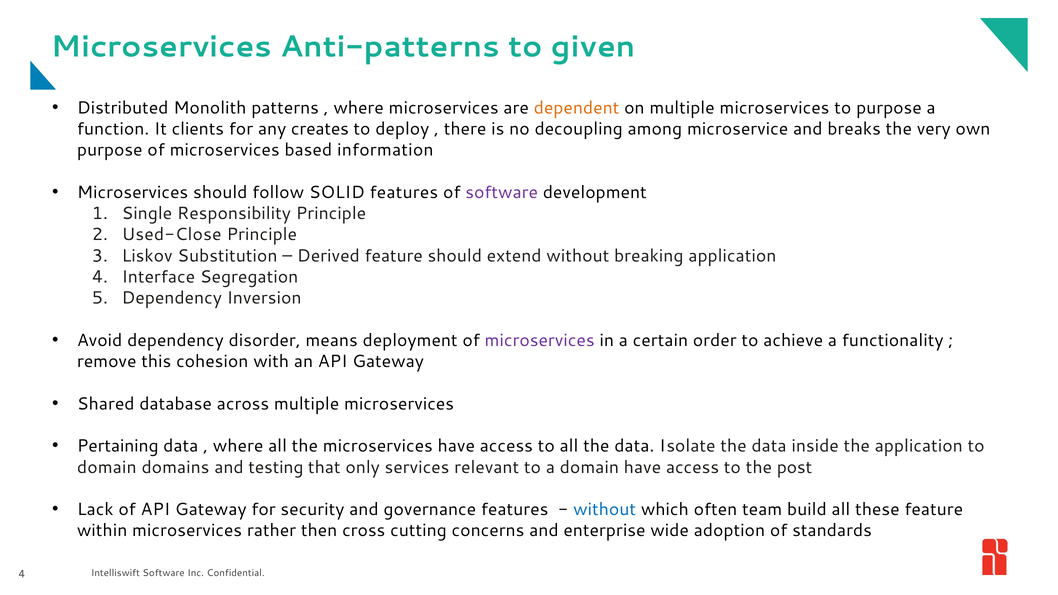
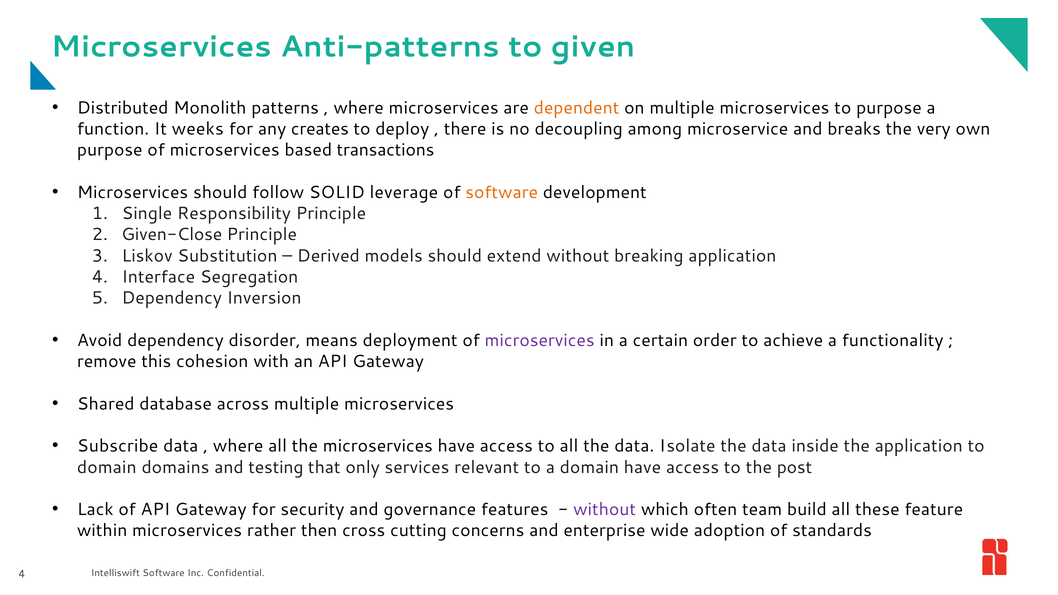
clients: clients -> weeks
information: information -> transactions
SOLID features: features -> leverage
software at (502, 192) colour: purple -> orange
Used-Close: Used-Close -> Given-Close
Derived feature: feature -> models
Pertaining: Pertaining -> Subscribe
without at (605, 510) colour: blue -> purple
